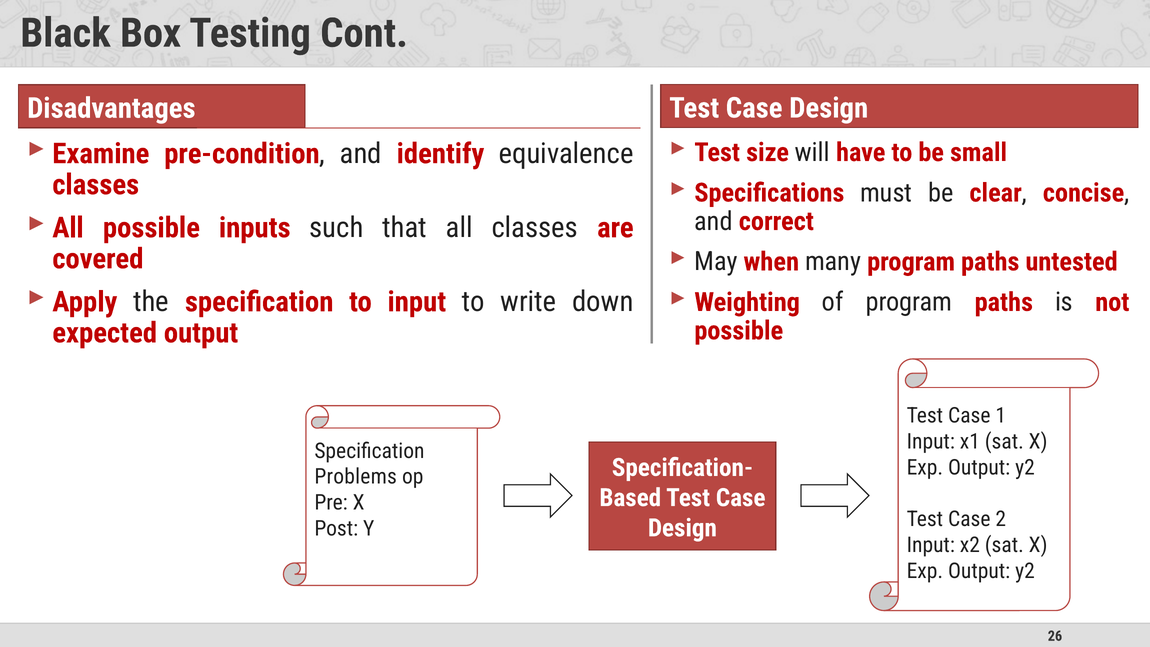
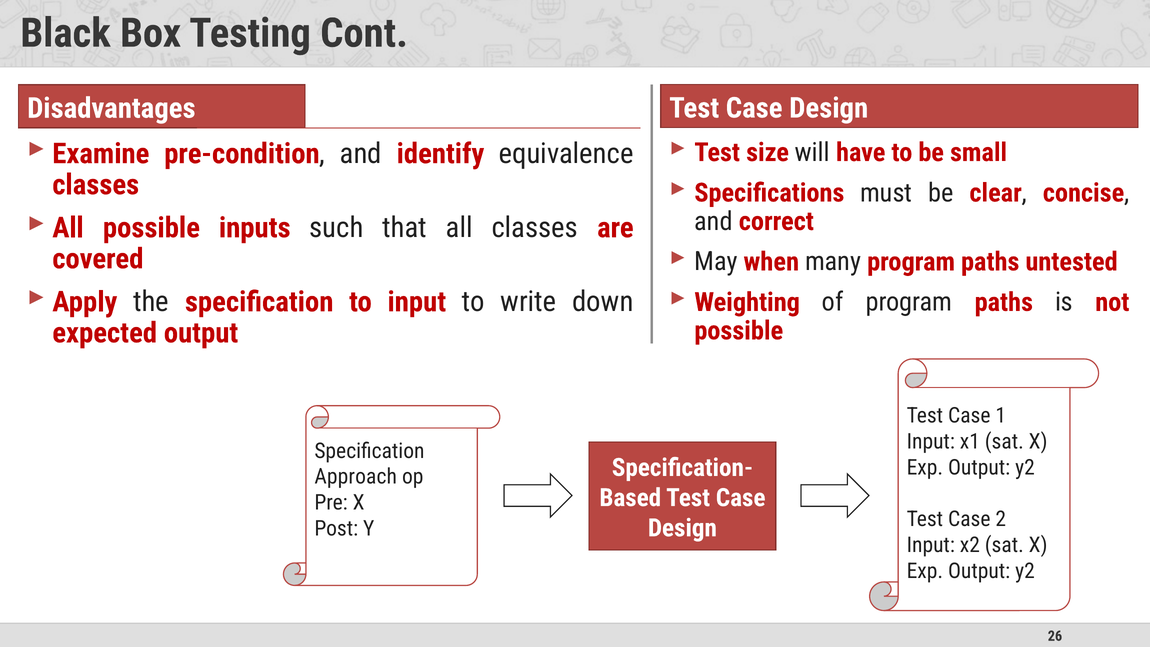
Problems: Problems -> Approach
